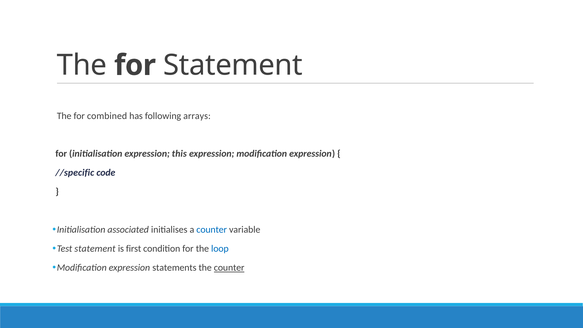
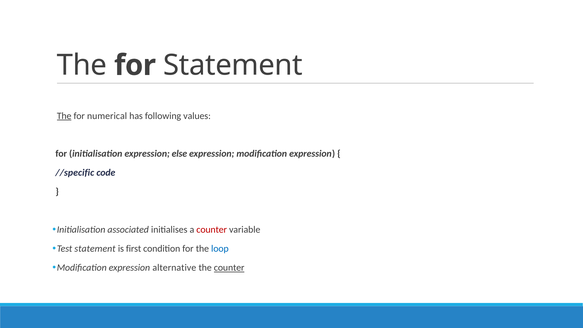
The at (64, 116) underline: none -> present
combined: combined -> numerical
arrays: arrays -> values
this: this -> else
counter at (212, 230) colour: blue -> red
statements: statements -> alternative
